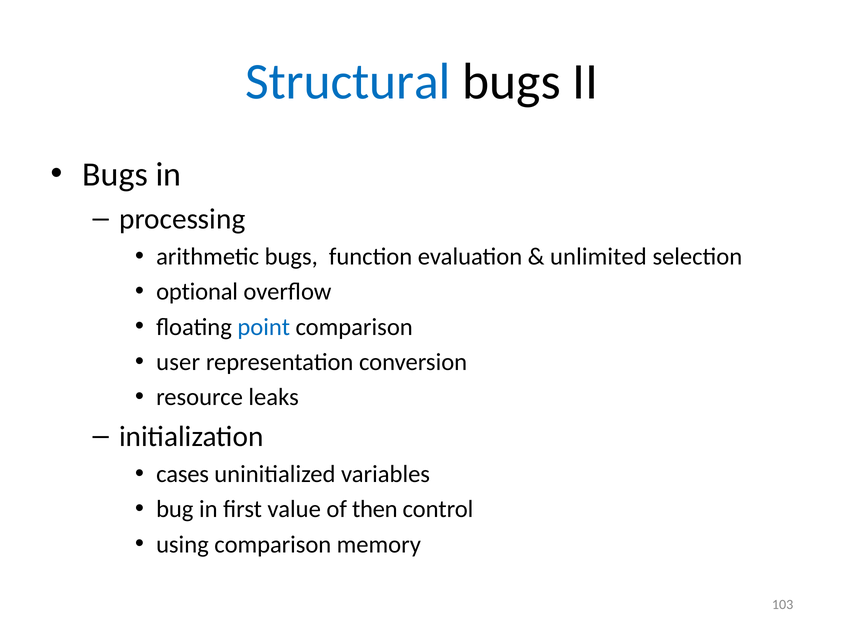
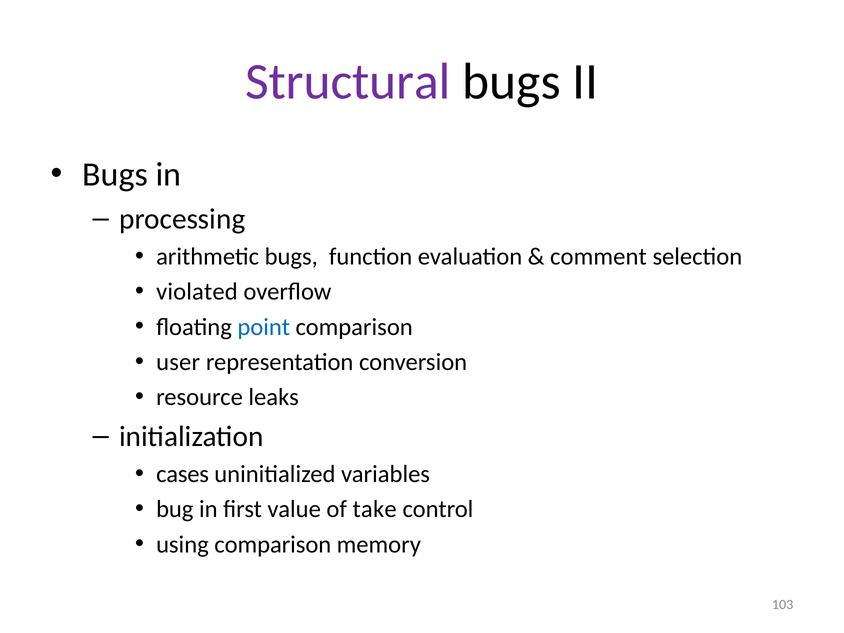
Structural colour: blue -> purple
unlimited: unlimited -> comment
optional: optional -> violated
then: then -> take
